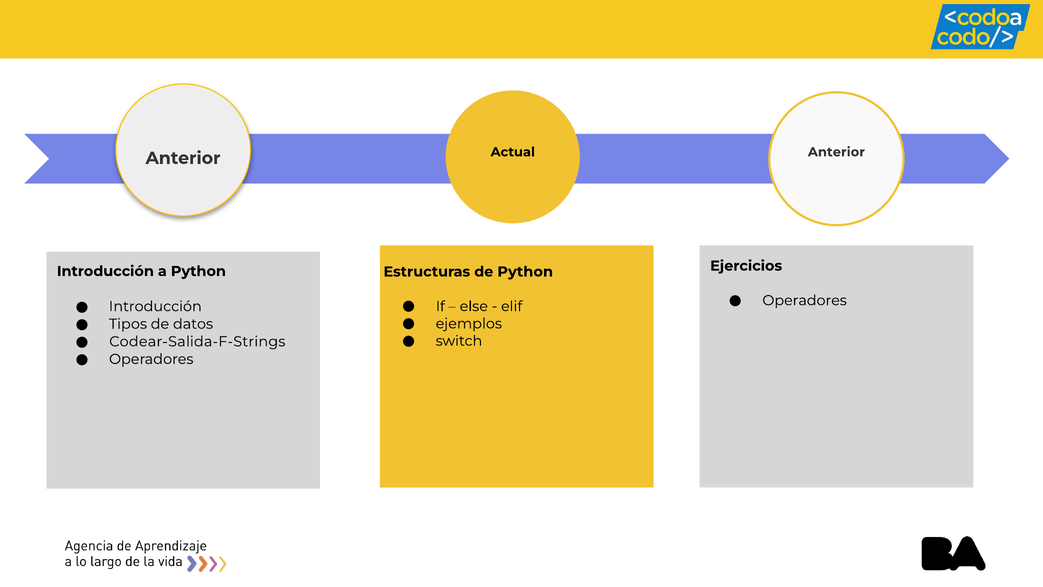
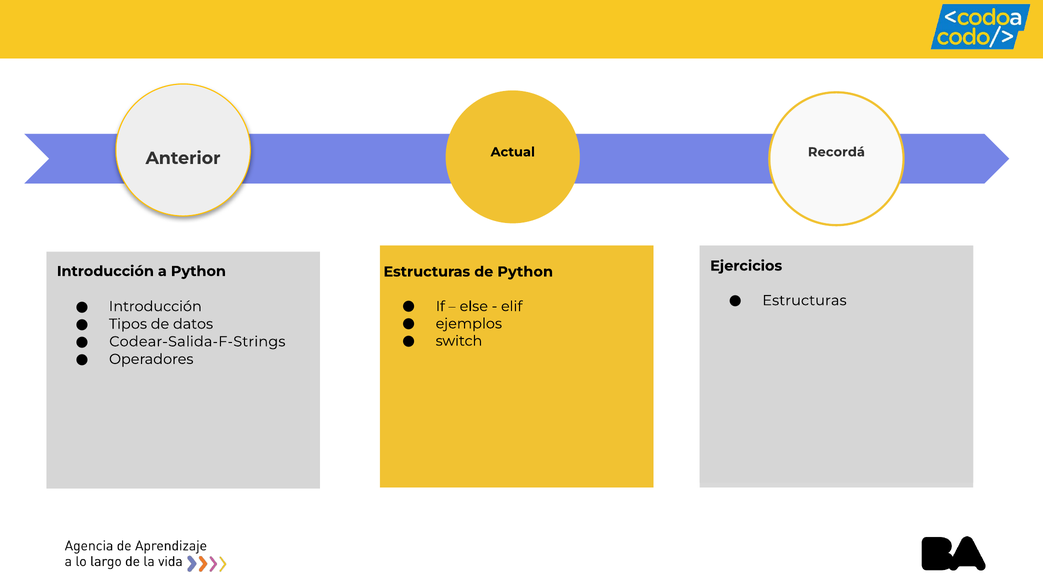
Actual Anterior: Anterior -> Recordá
Operadores at (805, 300): Operadores -> Estructuras
